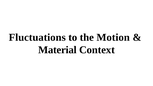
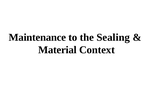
Fluctuations: Fluctuations -> Maintenance
Motion: Motion -> Sealing
